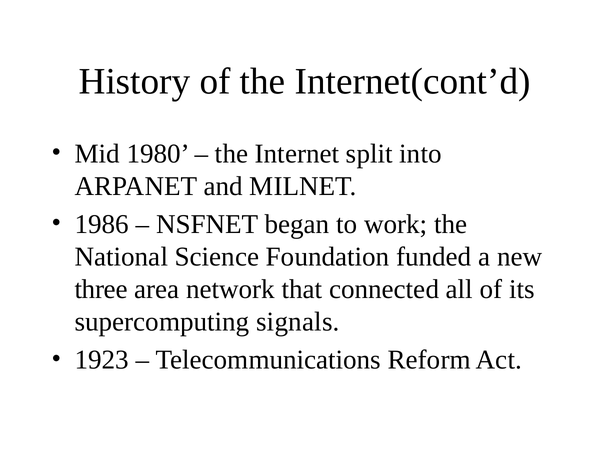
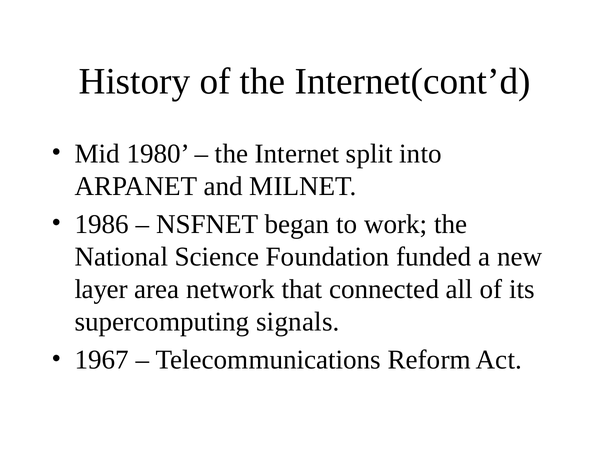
three: three -> layer
1923: 1923 -> 1967
